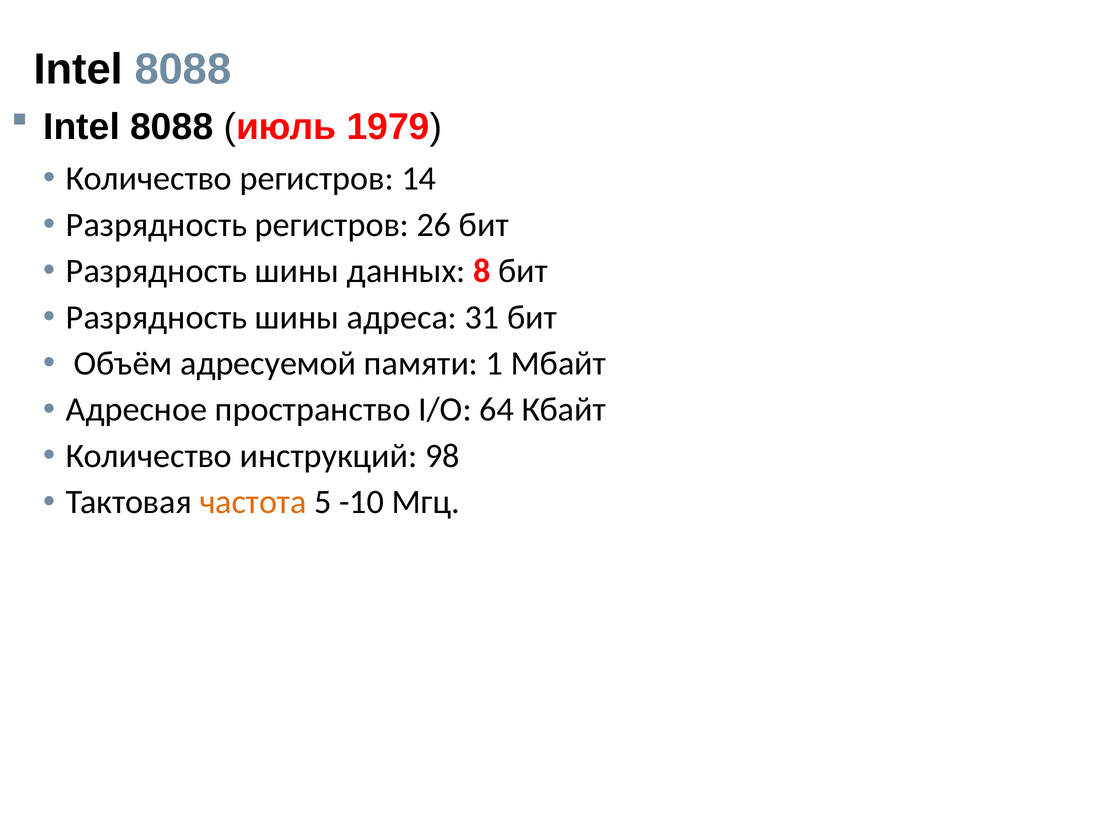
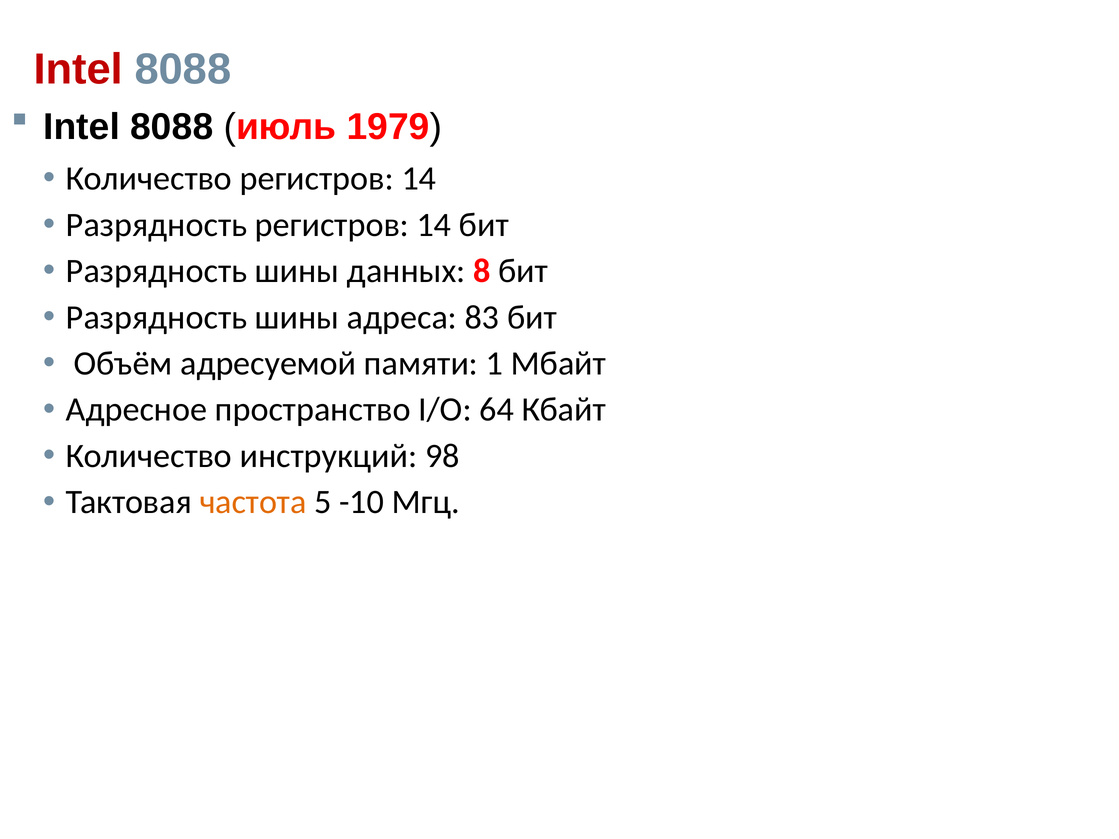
Intel at (78, 69) colour: black -> red
Разрядность регистров 26: 26 -> 14
31: 31 -> 83
